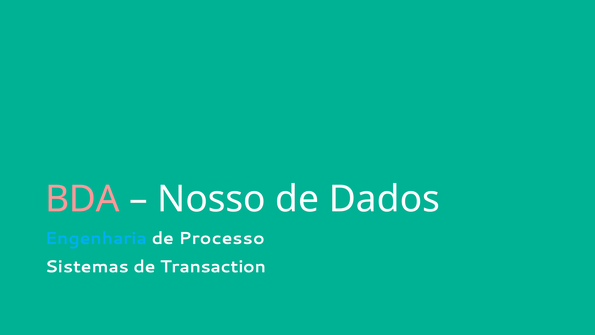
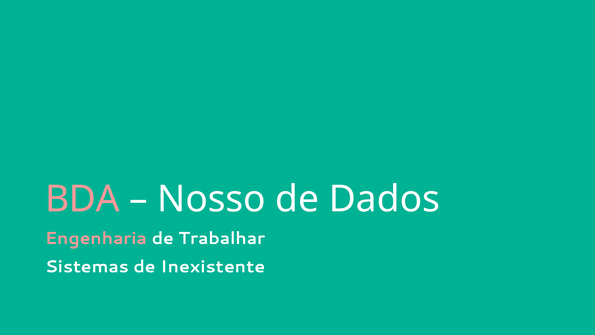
Engenharia colour: light blue -> pink
Processo: Processo -> Trabalhar
Transaction: Transaction -> Inexistente
